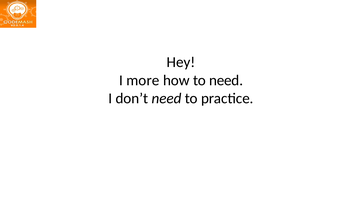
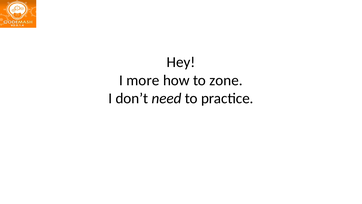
to need: need -> zone
